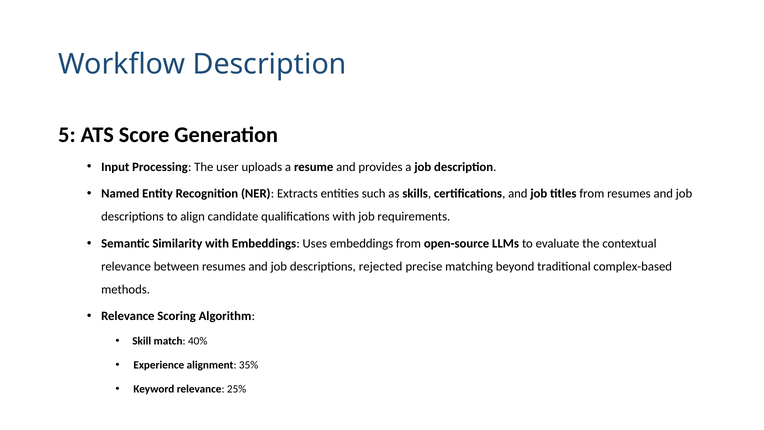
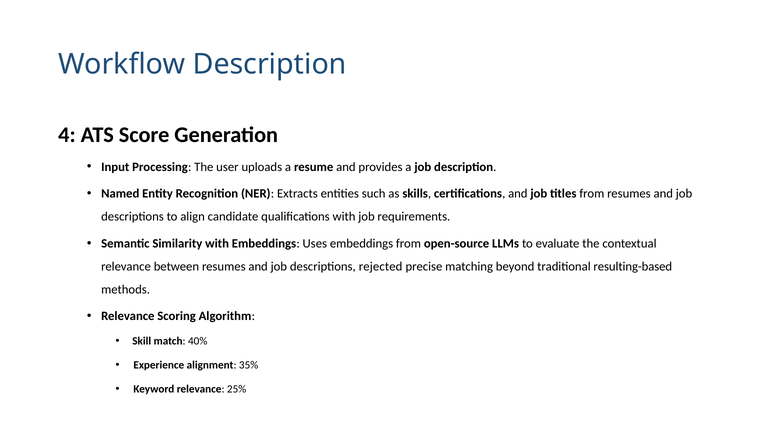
5: 5 -> 4
complex-based: complex-based -> resulting-based
